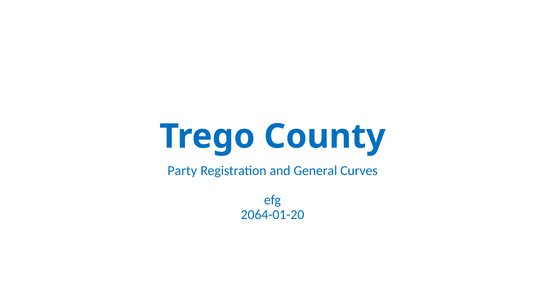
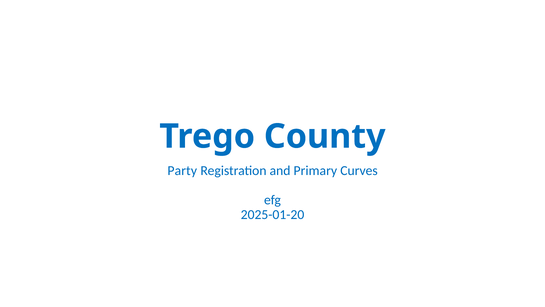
General: General -> Primary
2064-01-20: 2064-01-20 -> 2025-01-20
